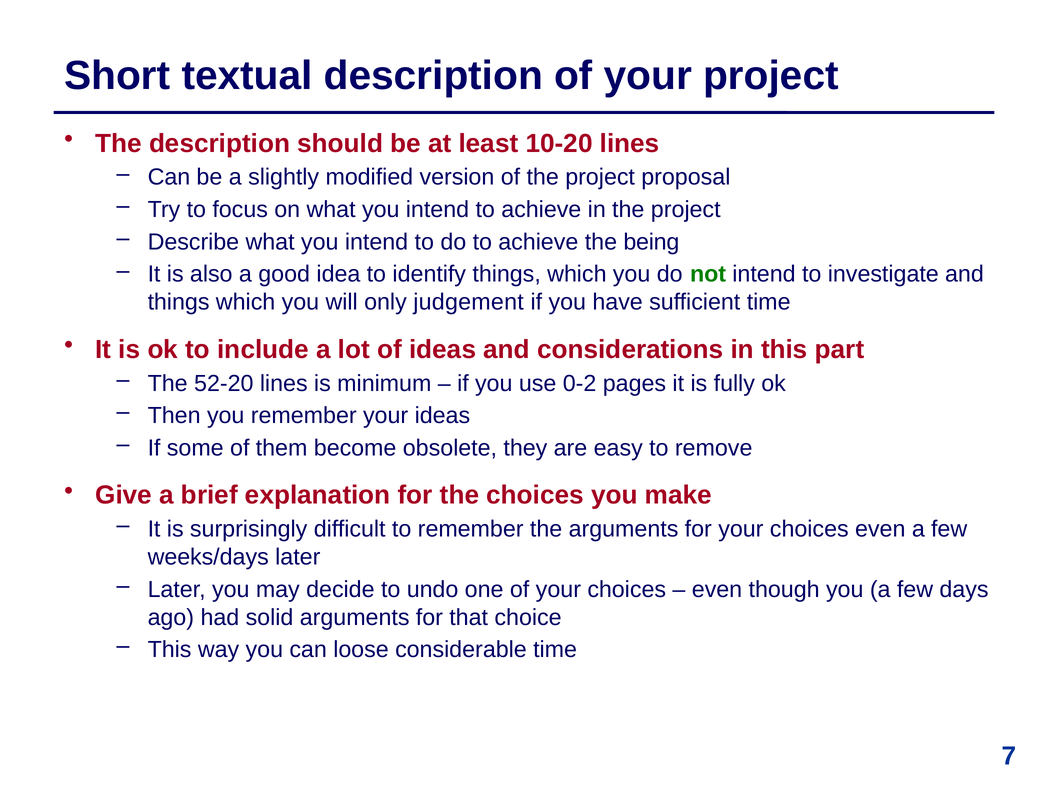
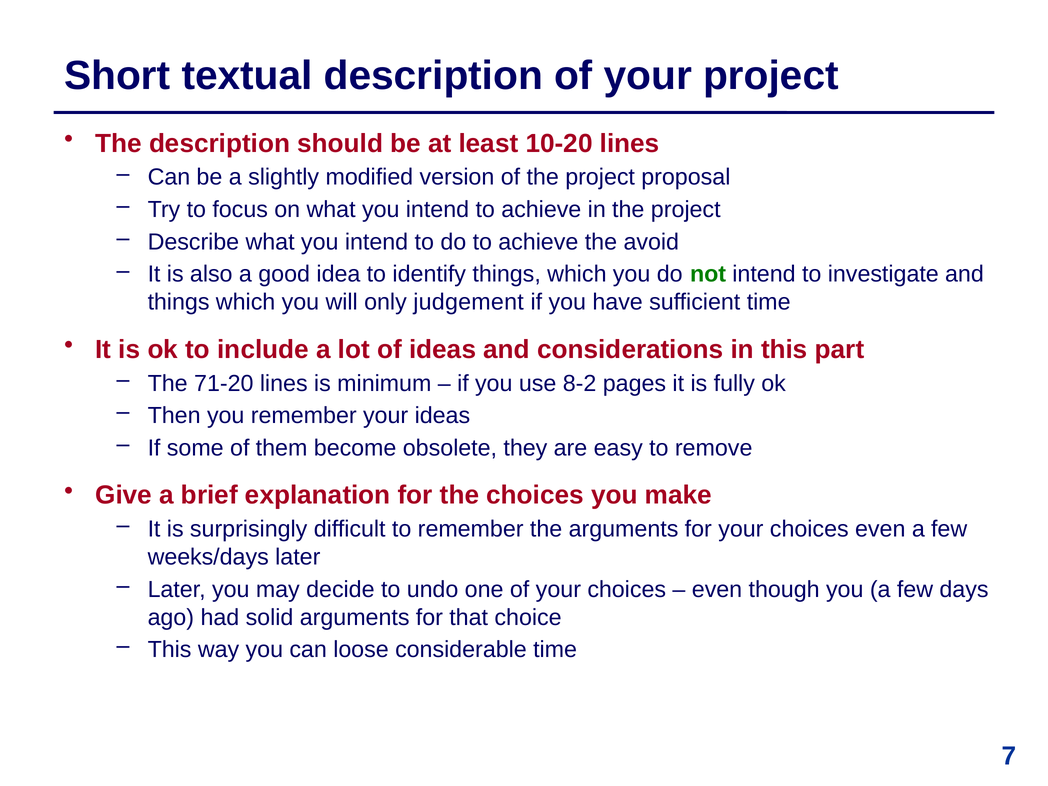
being: being -> avoid
52-20: 52-20 -> 71-20
0-2: 0-2 -> 8-2
